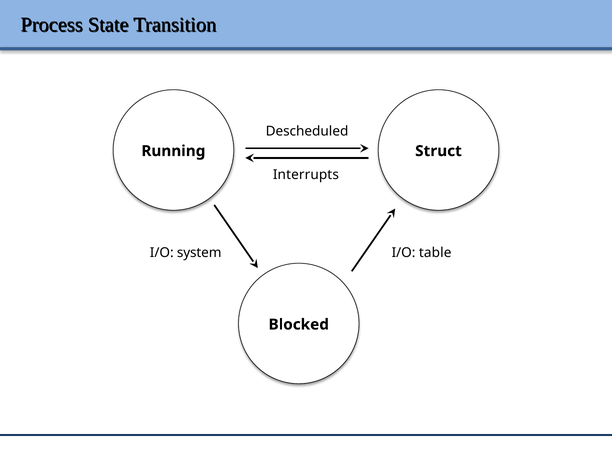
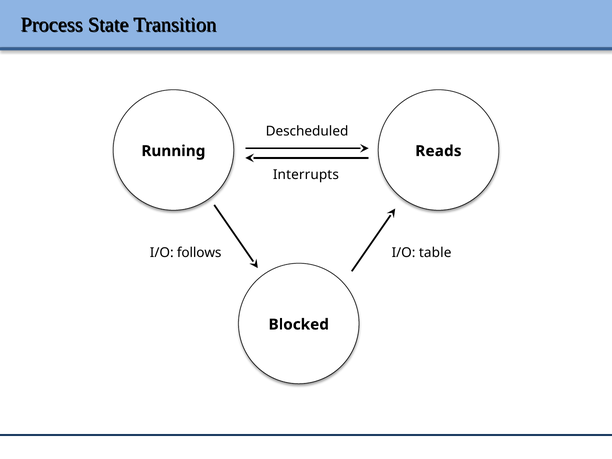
Struct: Struct -> Reads
system: system -> follows
